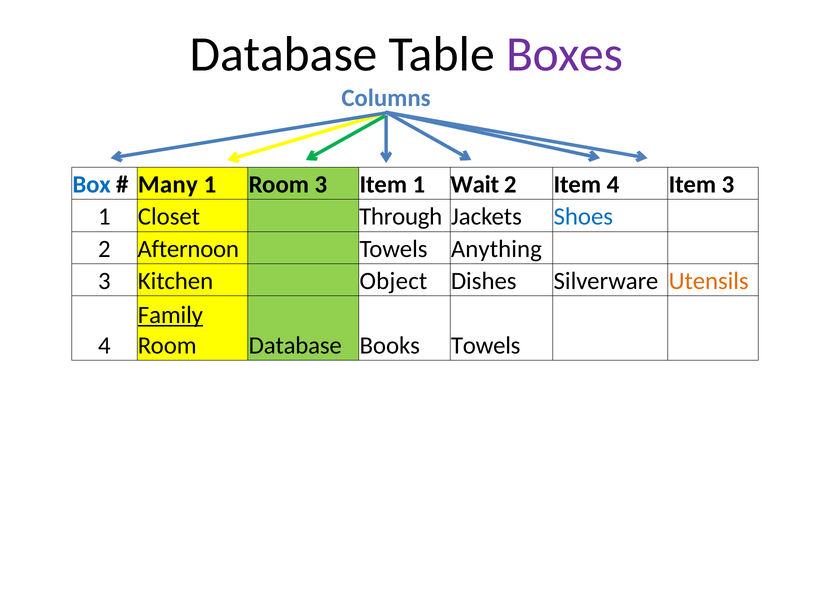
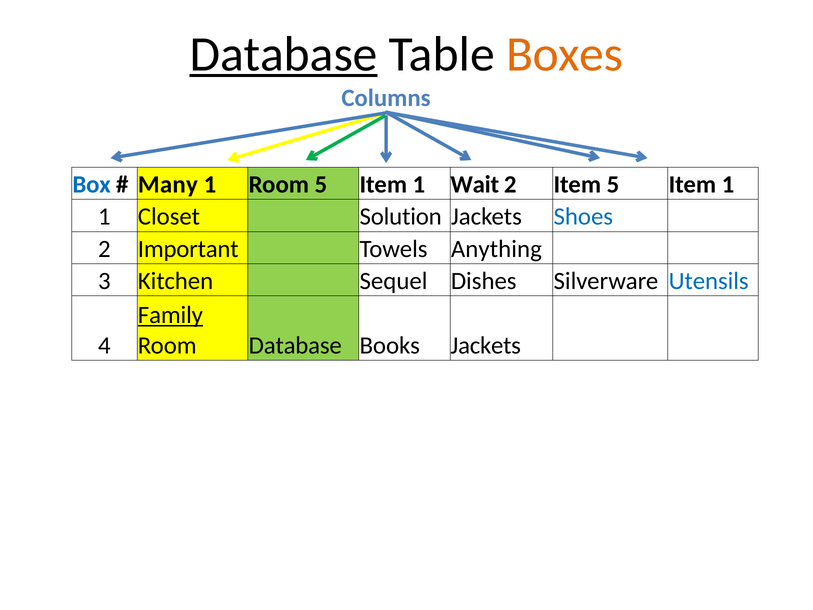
Database at (284, 54) underline: none -> present
Boxes colour: purple -> orange
Room 3: 3 -> 5
Item 4: 4 -> 5
3 at (728, 184): 3 -> 1
Through: Through -> Solution
Afternoon: Afternoon -> Important
Object: Object -> Sequel
Utensils colour: orange -> blue
Books Towels: Towels -> Jackets
